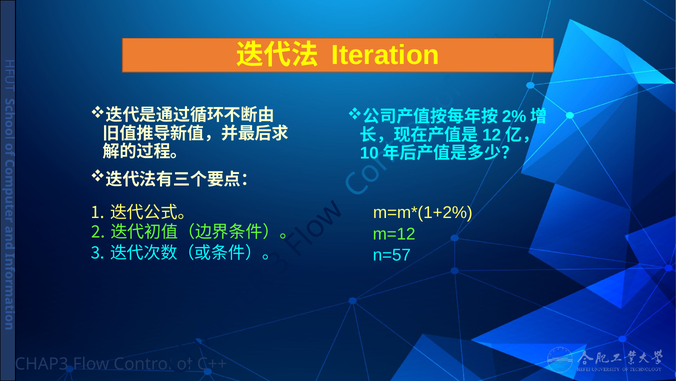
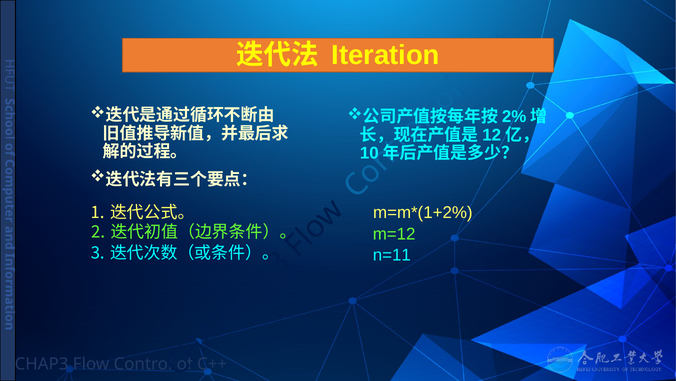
n=57: n=57 -> n=11
